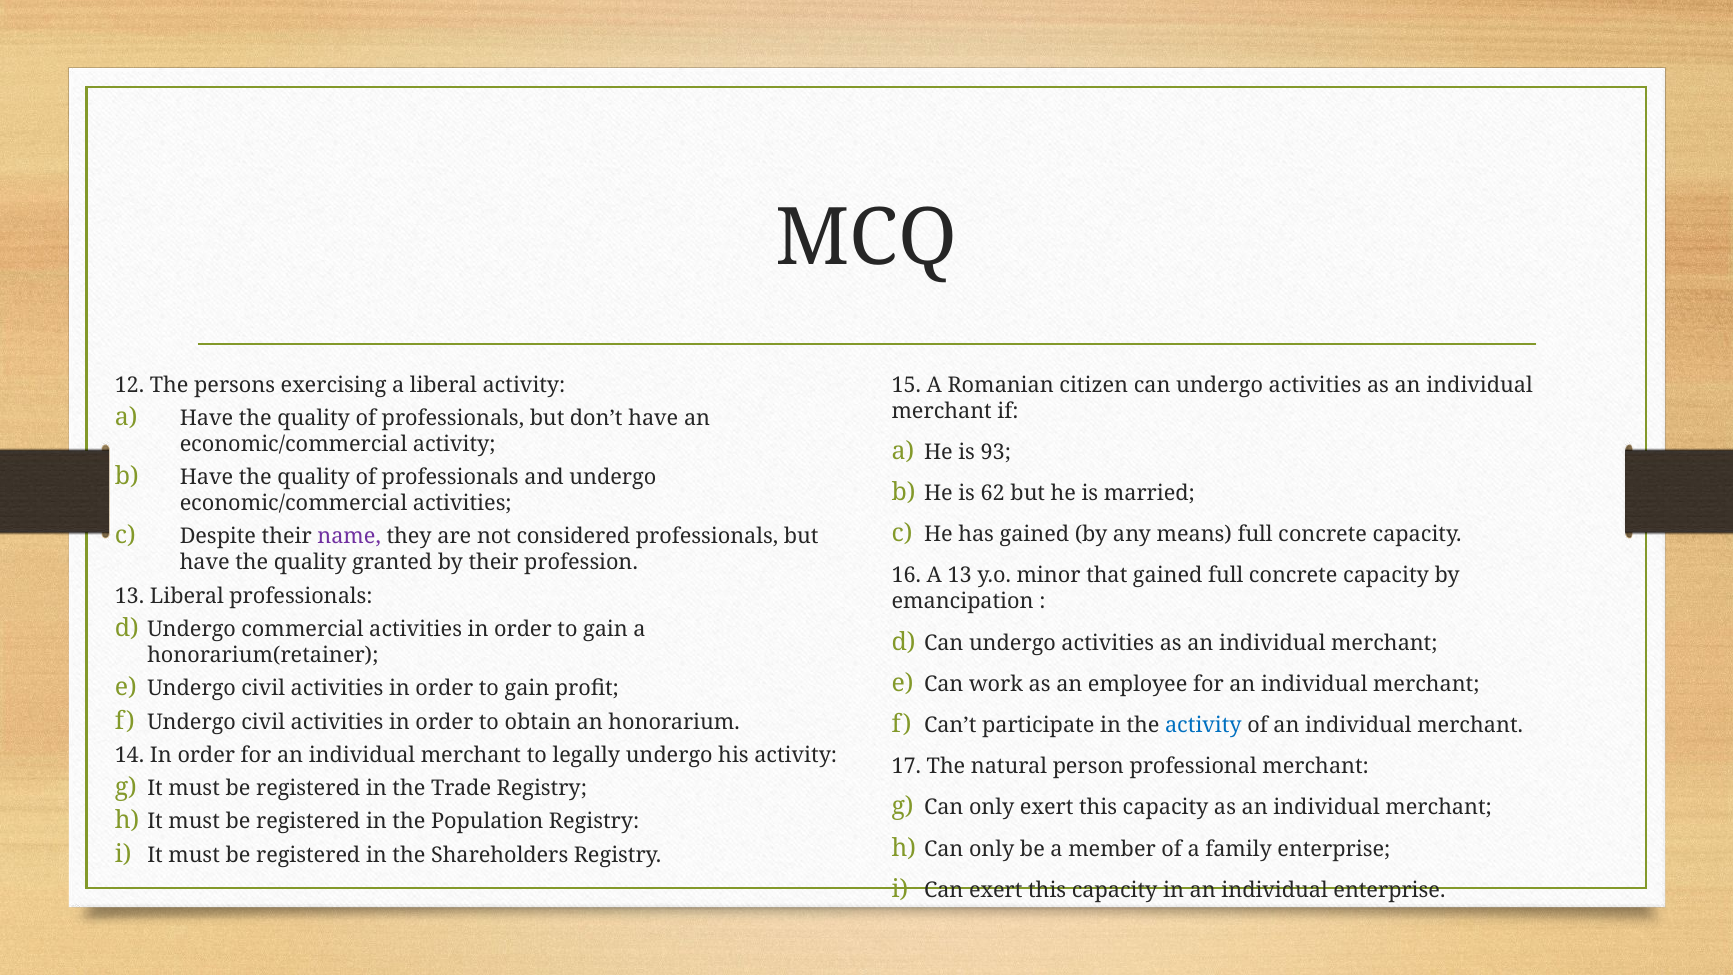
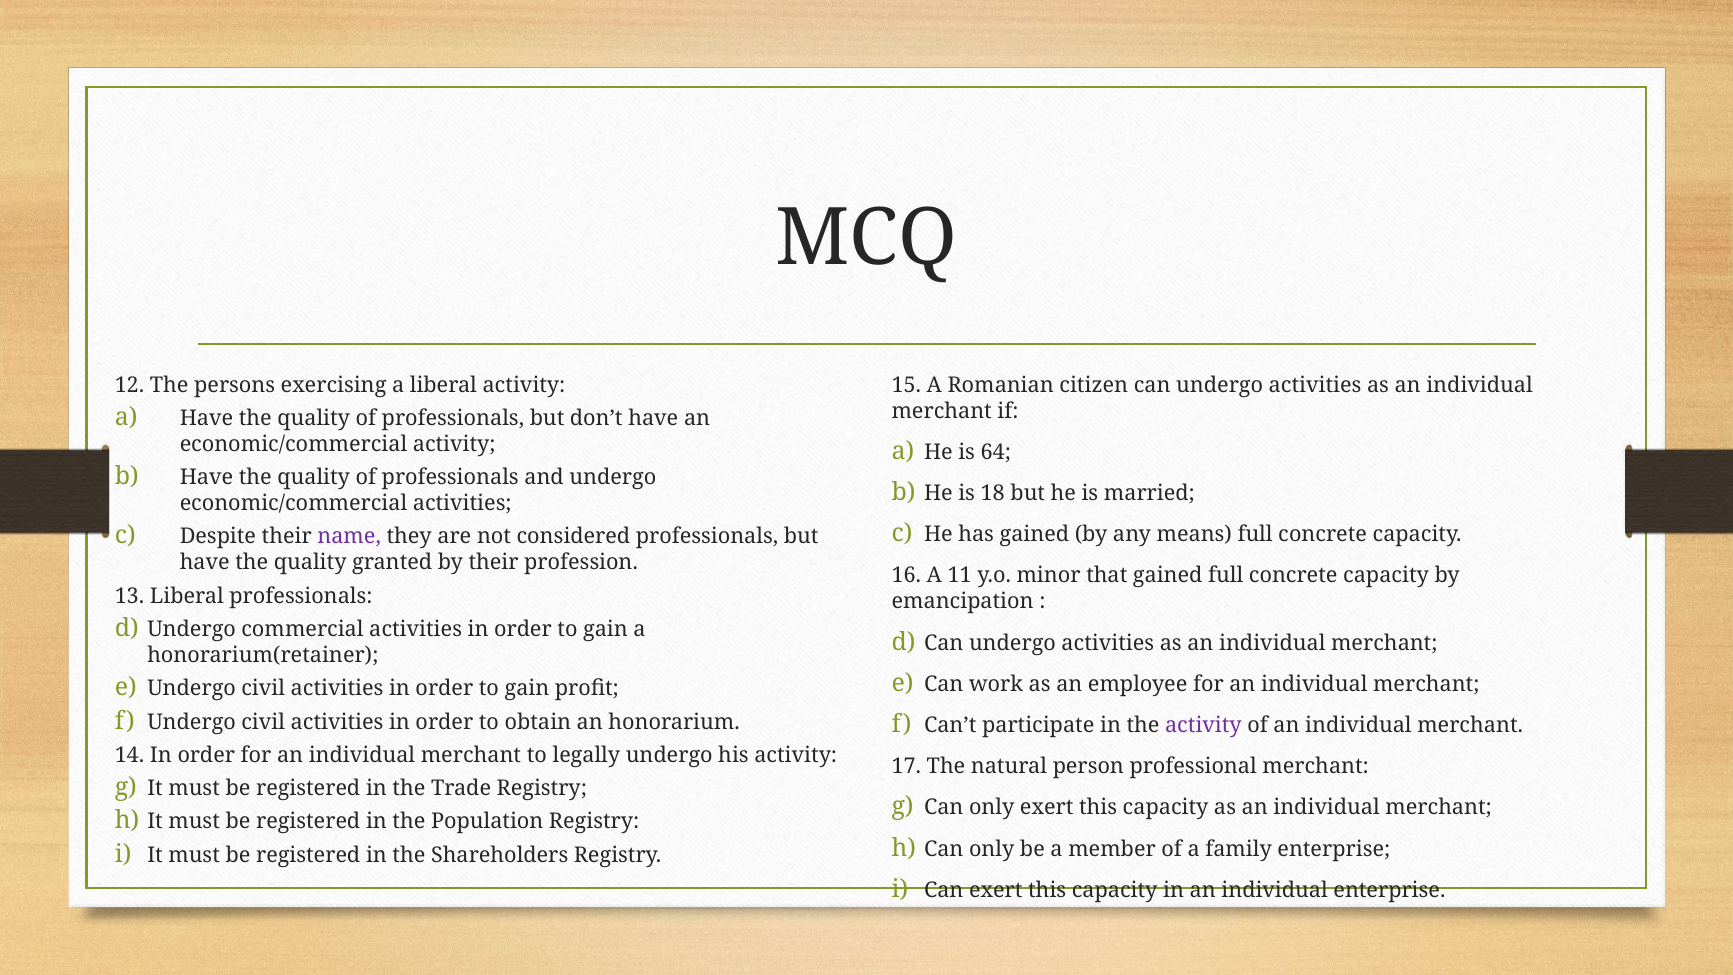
93: 93 -> 64
62: 62 -> 18
A 13: 13 -> 11
activity at (1203, 725) colour: blue -> purple
